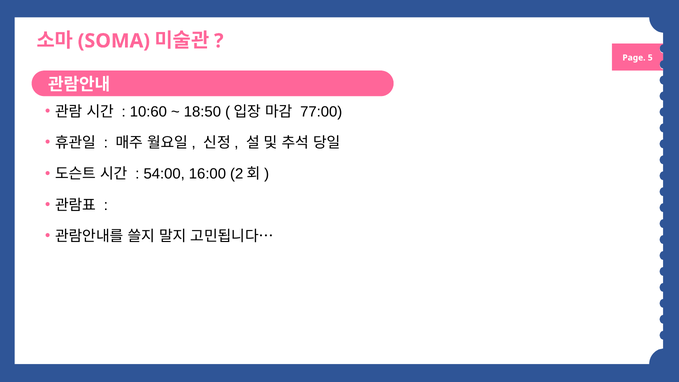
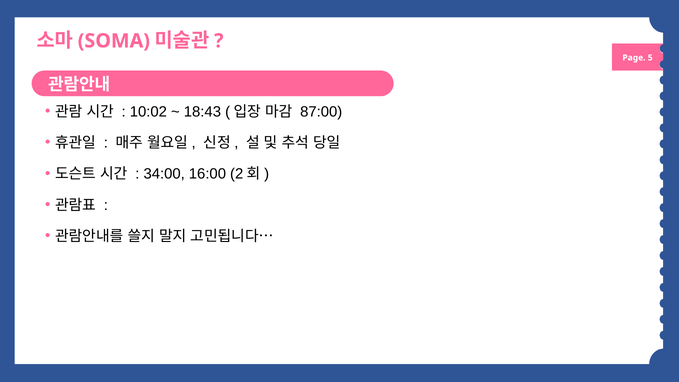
10:60: 10:60 -> 10:02
18:50: 18:50 -> 18:43
77:00: 77:00 -> 87:00
54:00: 54:00 -> 34:00
